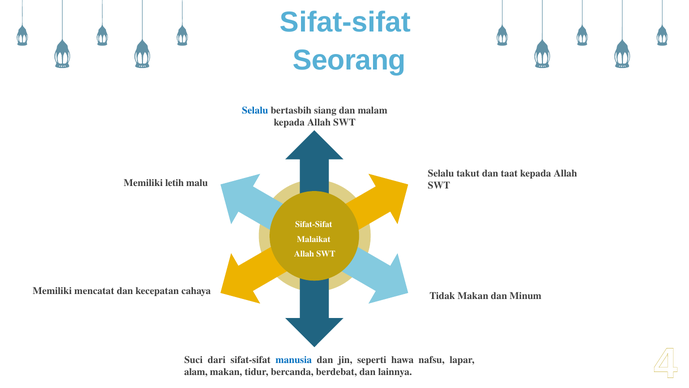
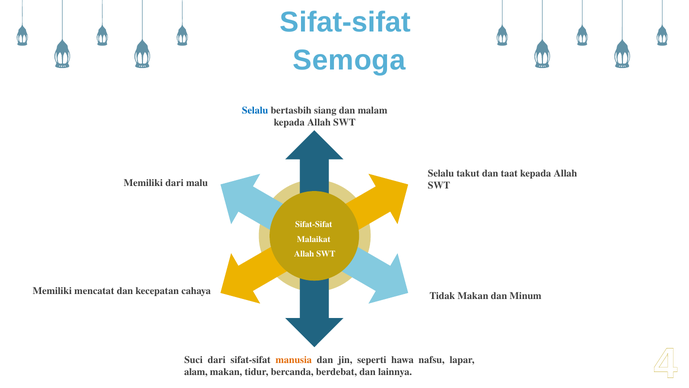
Seorang: Seorang -> Semoga
Memiliki letih: letih -> dari
manusia colour: blue -> orange
